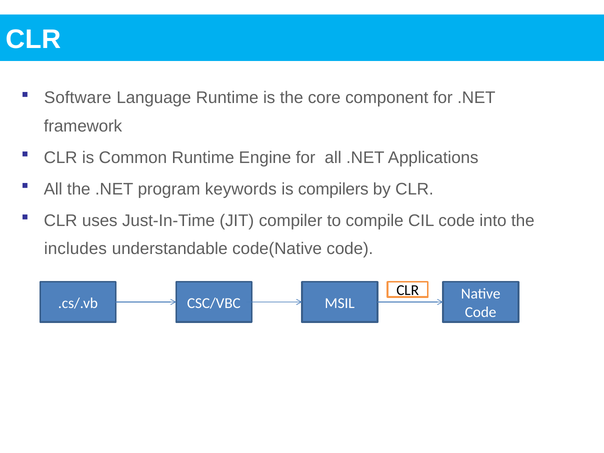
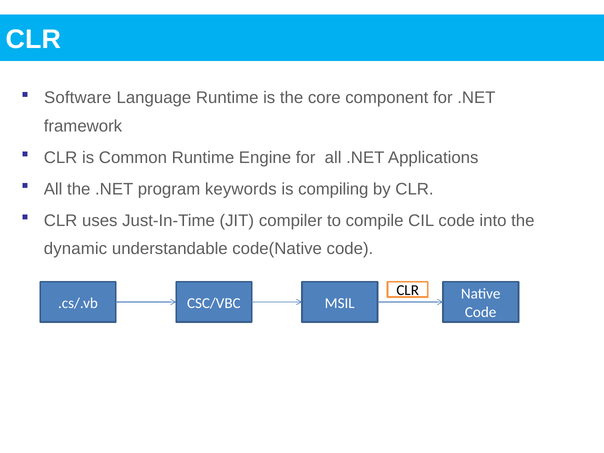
compilers: compilers -> compiling
includes: includes -> dynamic
